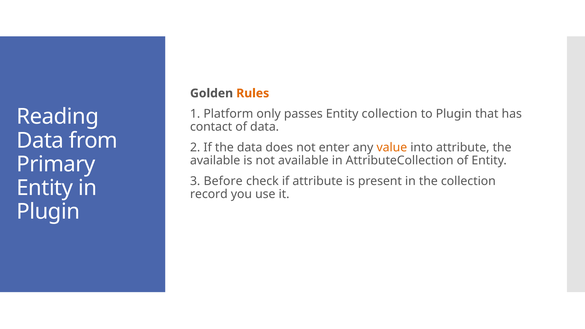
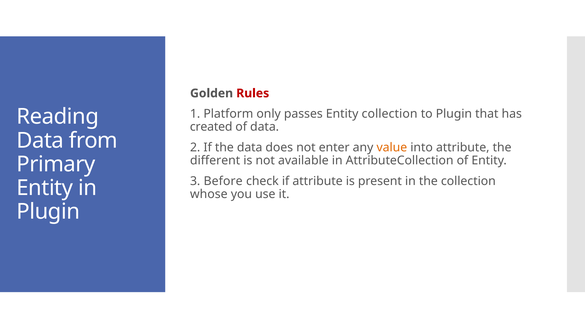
Rules colour: orange -> red
contact: contact -> created
available at (215, 161): available -> different
record: record -> whose
